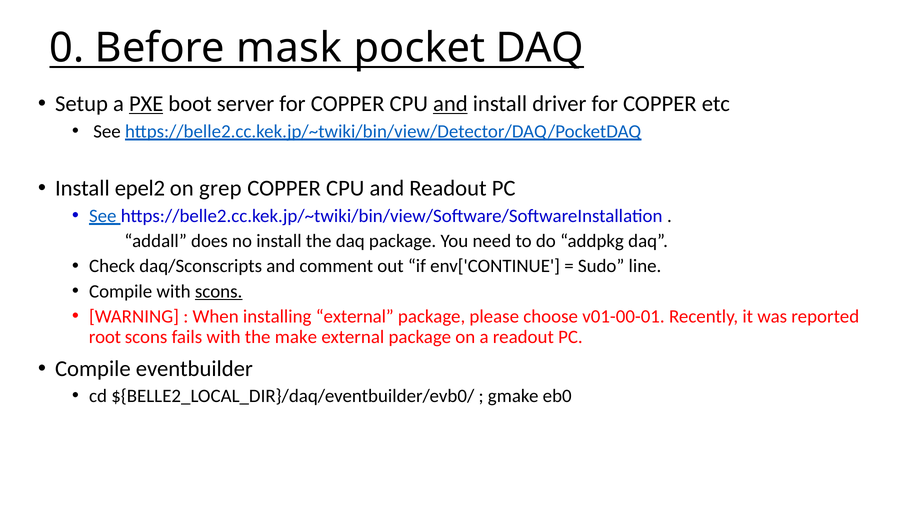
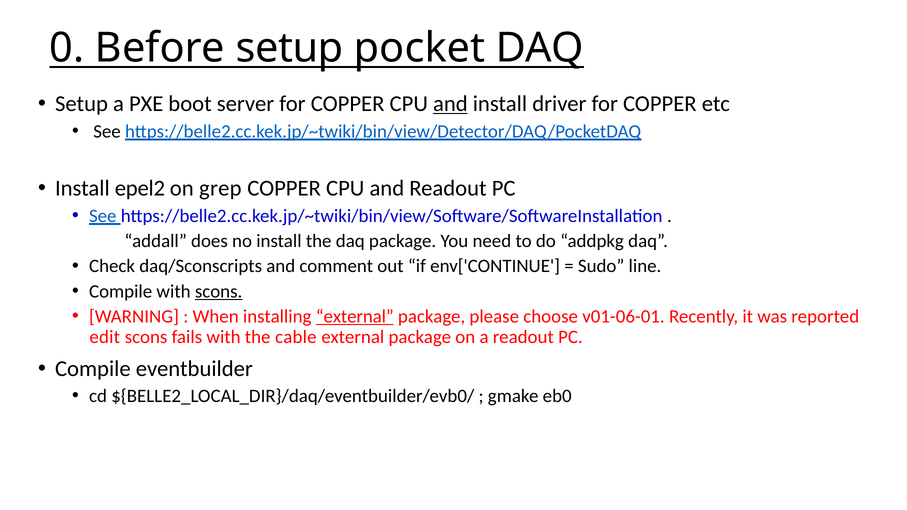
Before mask: mask -> setup
PXE underline: present -> none
external at (355, 317) underline: none -> present
v01-00-01: v01-00-01 -> v01-06-01
root: root -> edit
make: make -> cable
